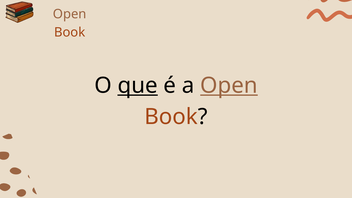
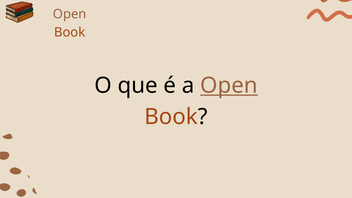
que underline: present -> none
